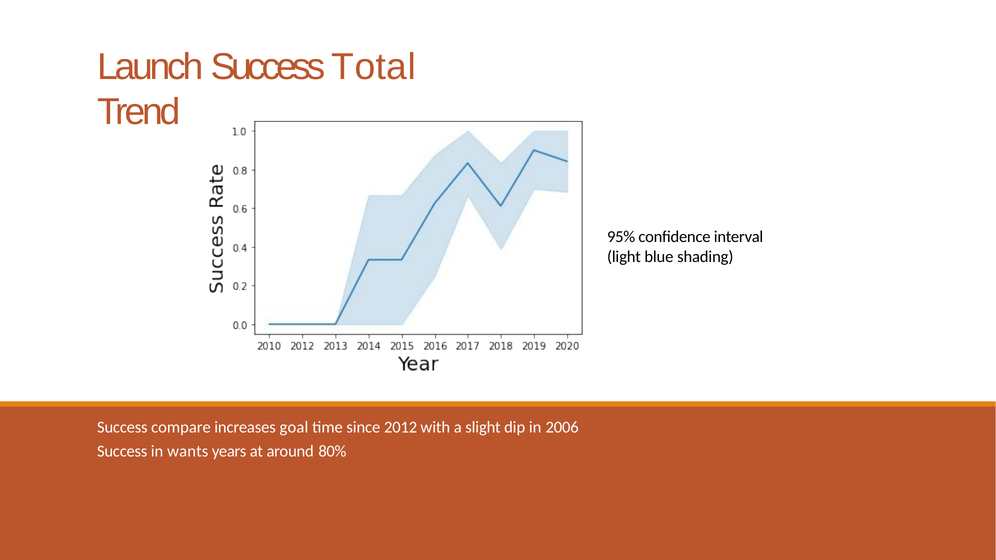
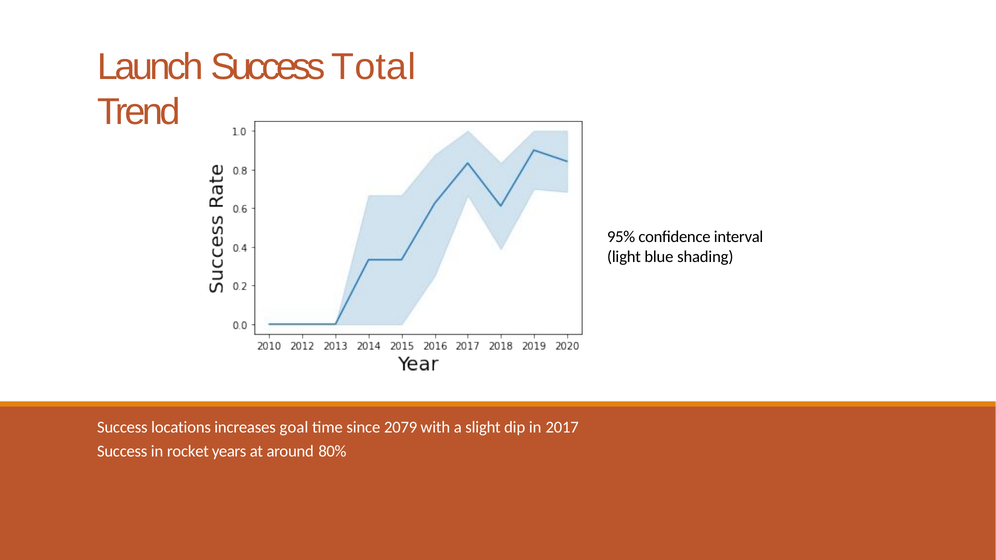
compare: compare -> locations
2012: 2012 -> 2079
2006: 2006 -> 2017
wants: wants -> rocket
